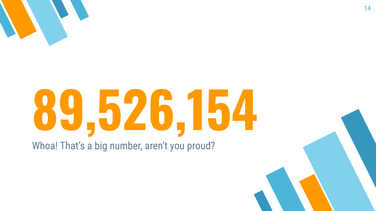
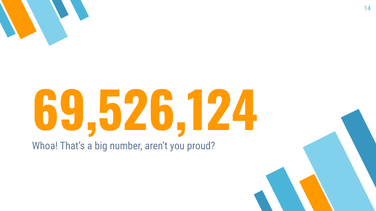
89,526,154: 89,526,154 -> 69,526,124
